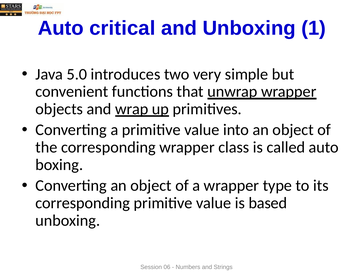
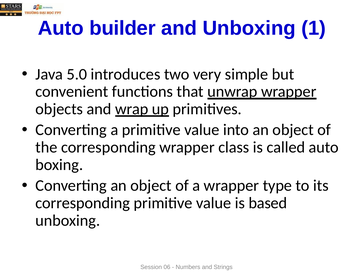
critical: critical -> builder
